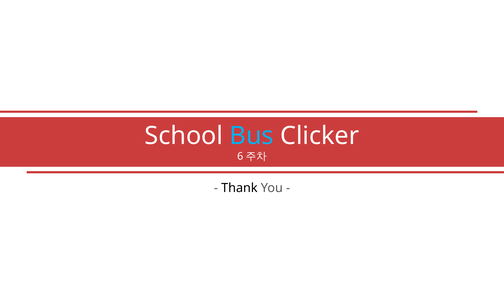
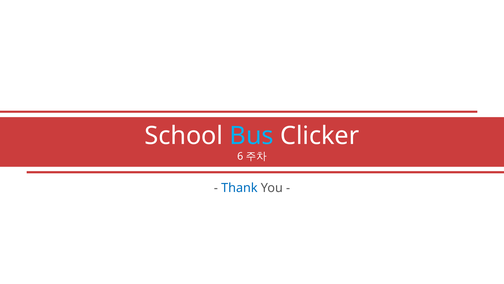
Thank colour: black -> blue
